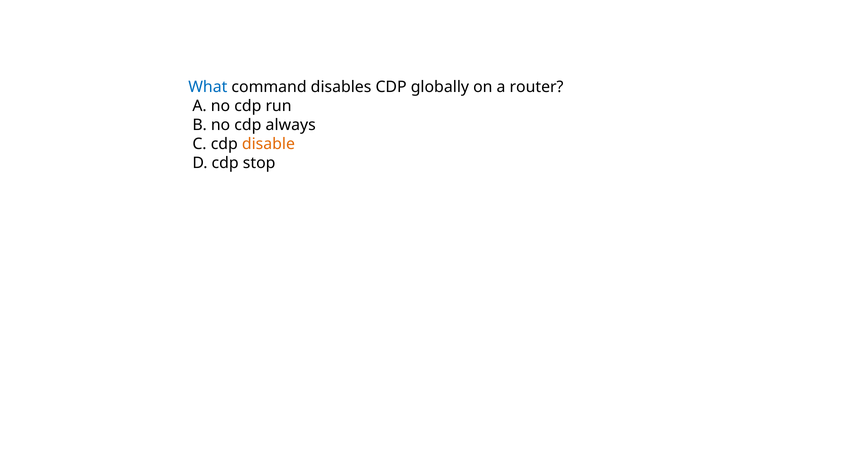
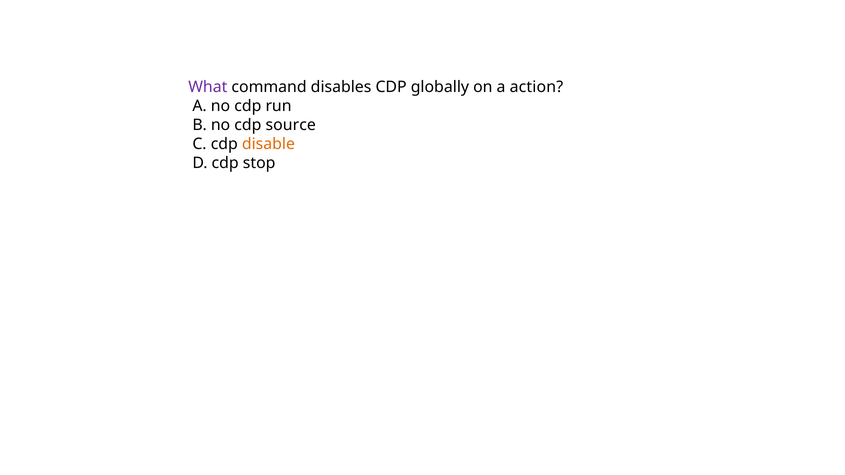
What colour: blue -> purple
router: router -> action
always: always -> source
